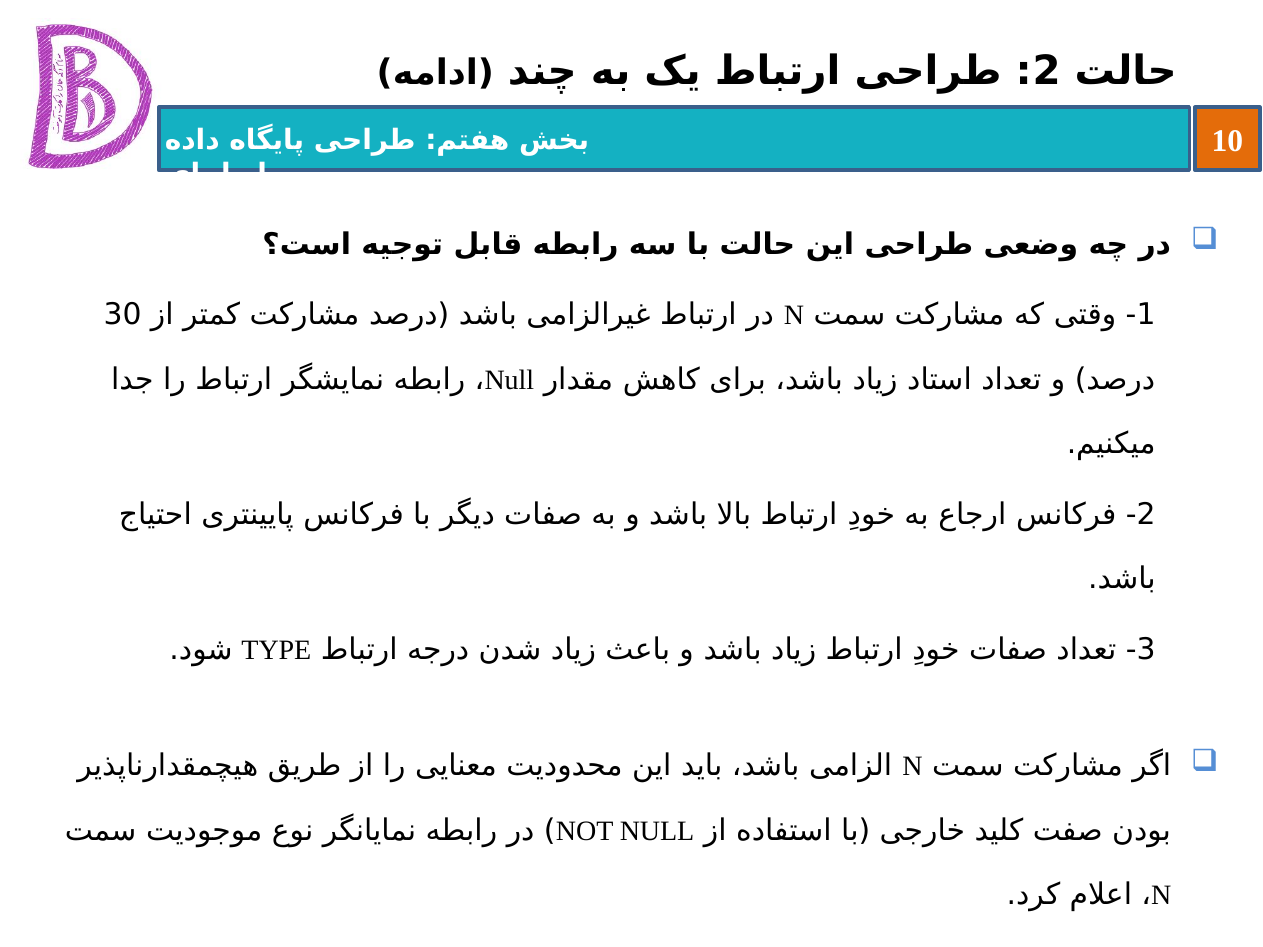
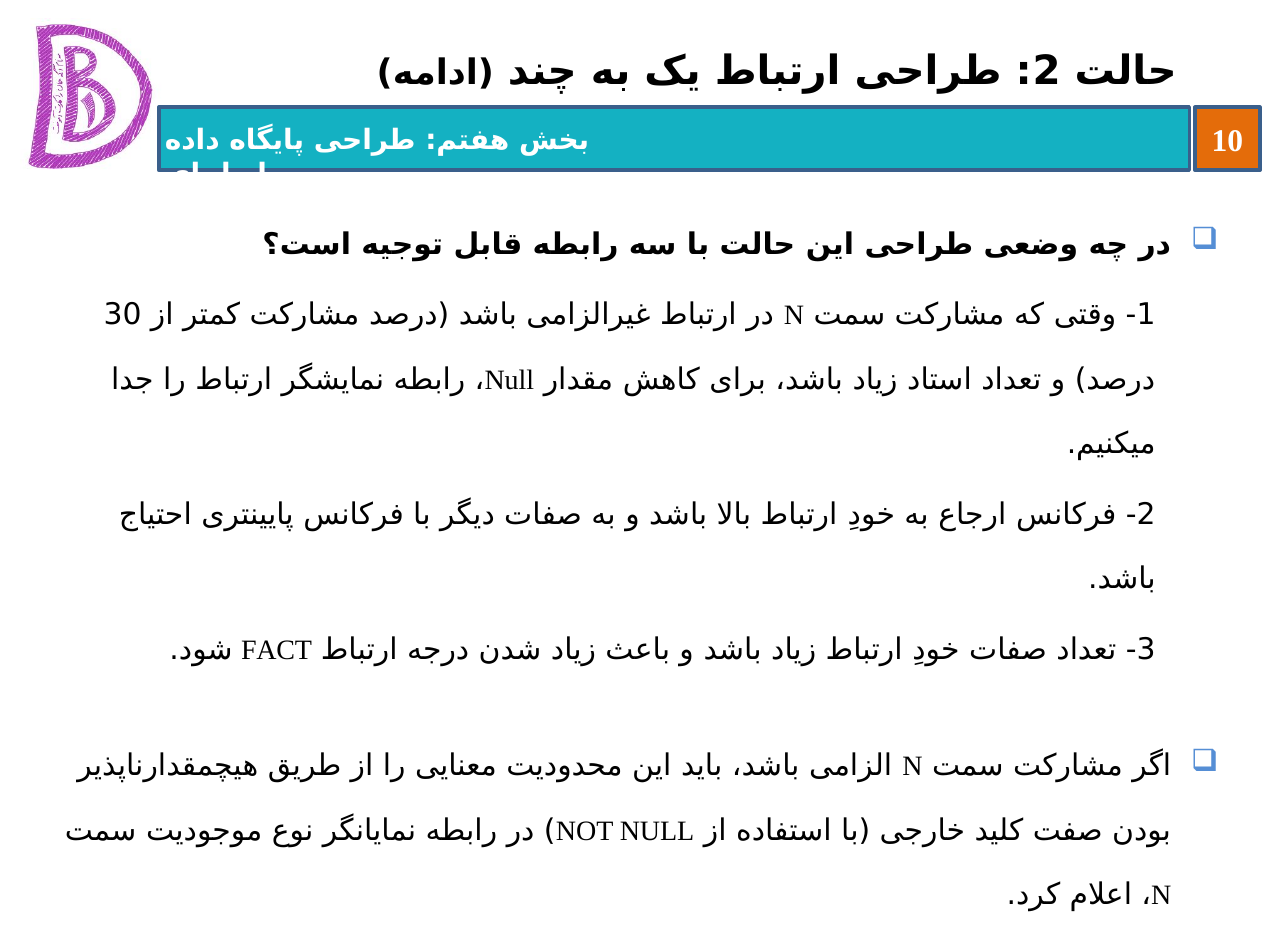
TYPE: TYPE -> FACT
